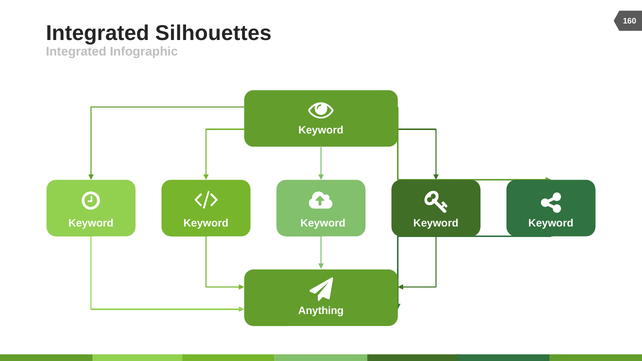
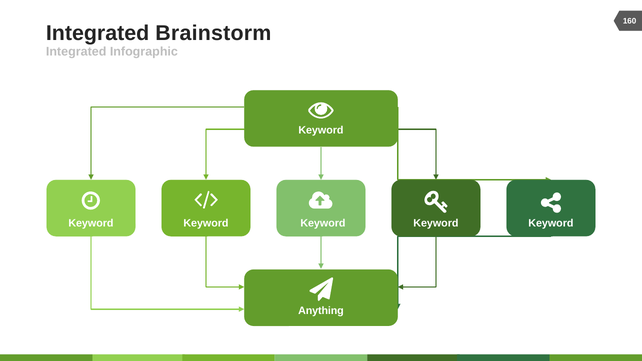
Silhouettes: Silhouettes -> Brainstorm
